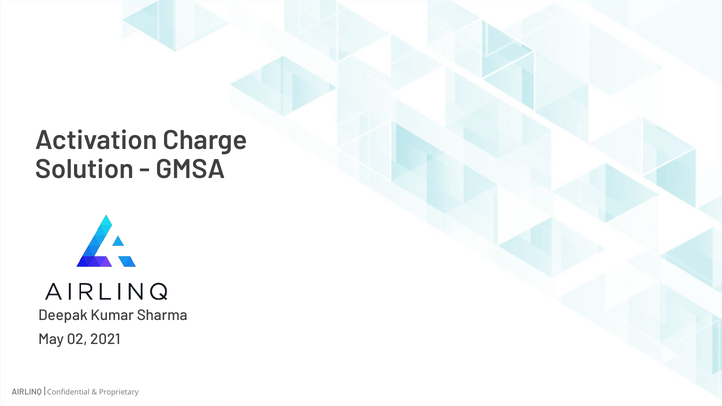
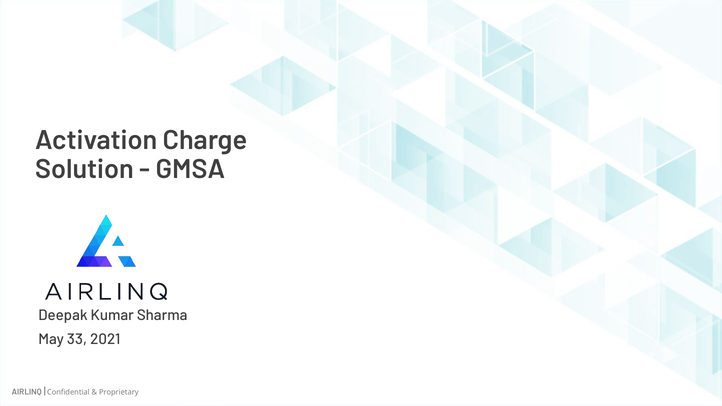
02: 02 -> 33
